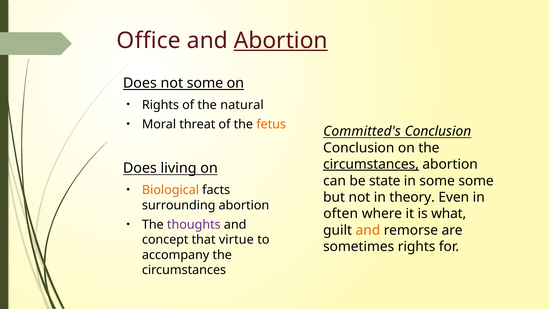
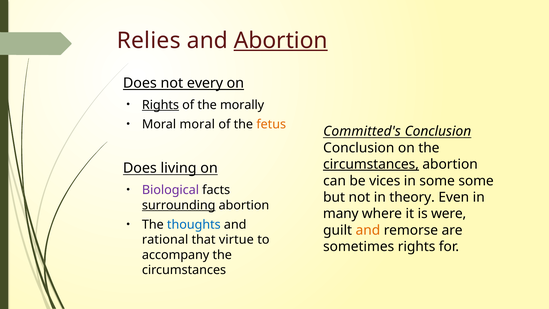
Office: Office -> Relies
not some: some -> every
Rights at (160, 105) underline: none -> present
natural: natural -> morally
Moral threat: threat -> moral
state: state -> vices
Biological colour: orange -> purple
surrounding underline: none -> present
often: often -> many
what: what -> were
thoughts colour: purple -> blue
concept: concept -> rational
